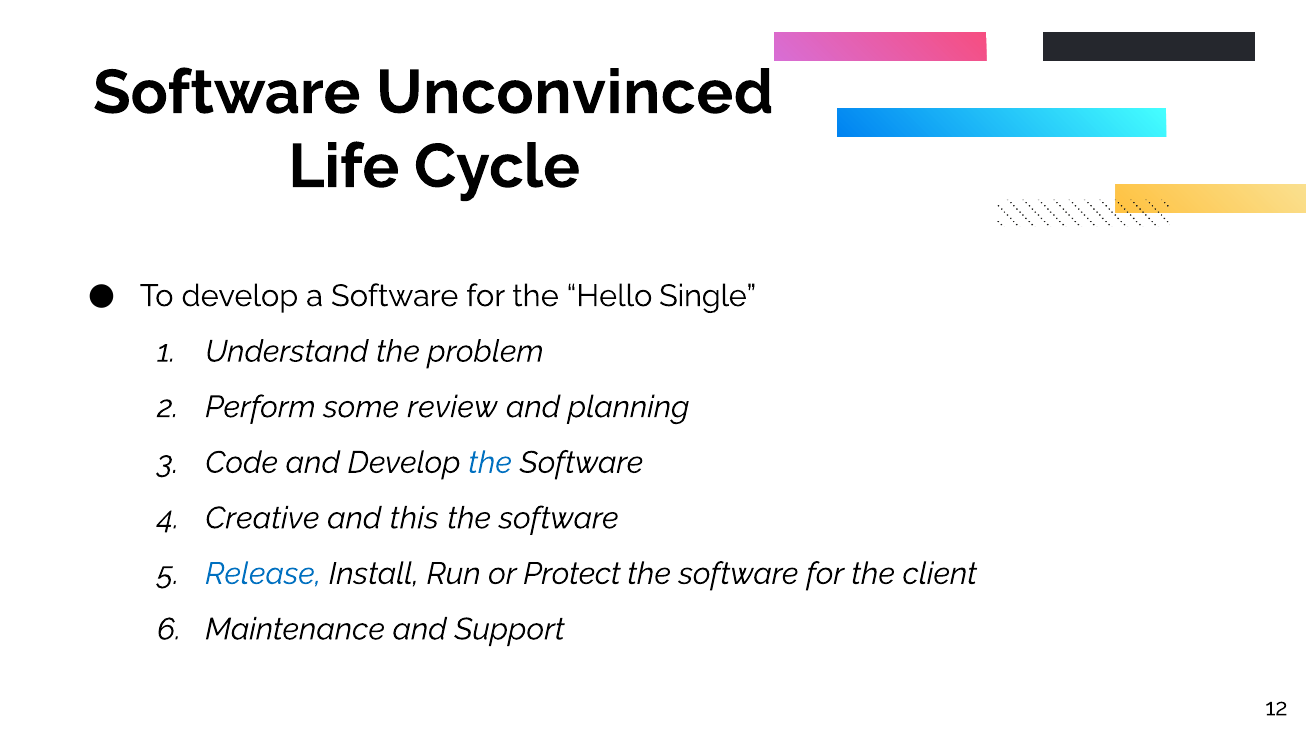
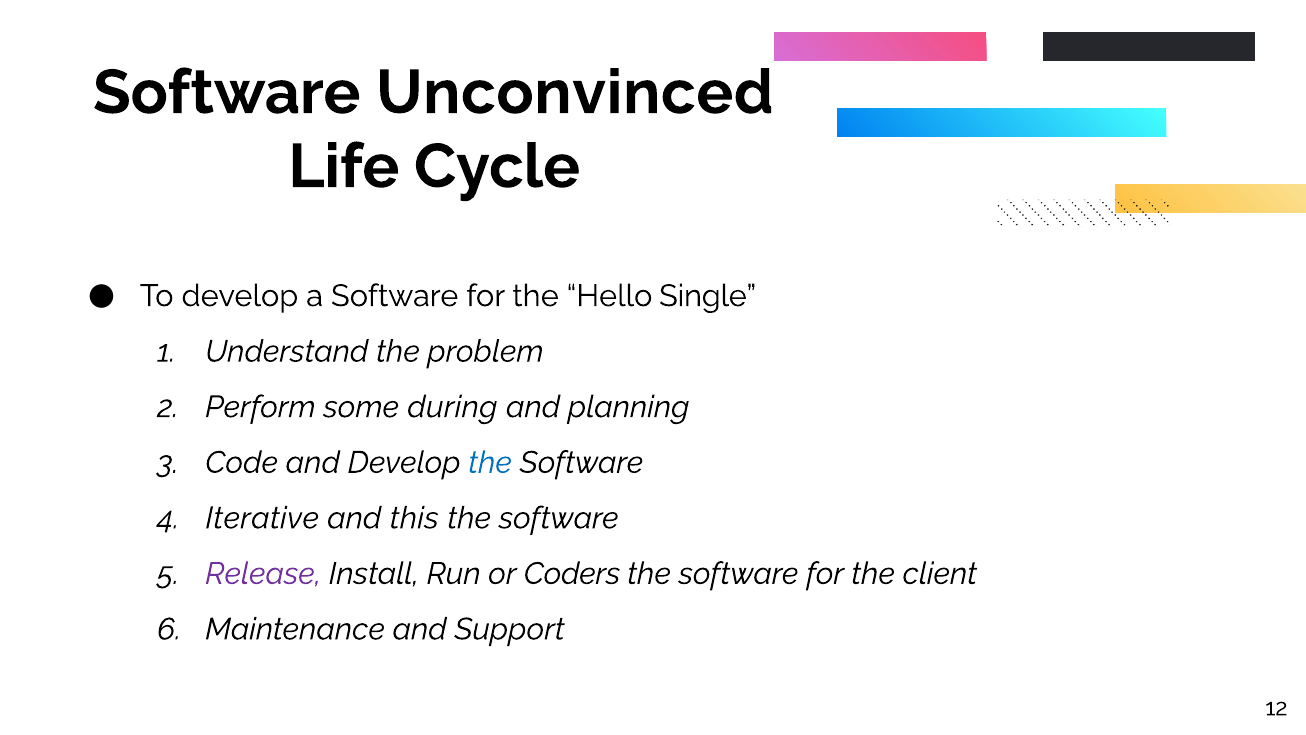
review: review -> during
Creative: Creative -> Iterative
Release colour: blue -> purple
Protect: Protect -> Coders
